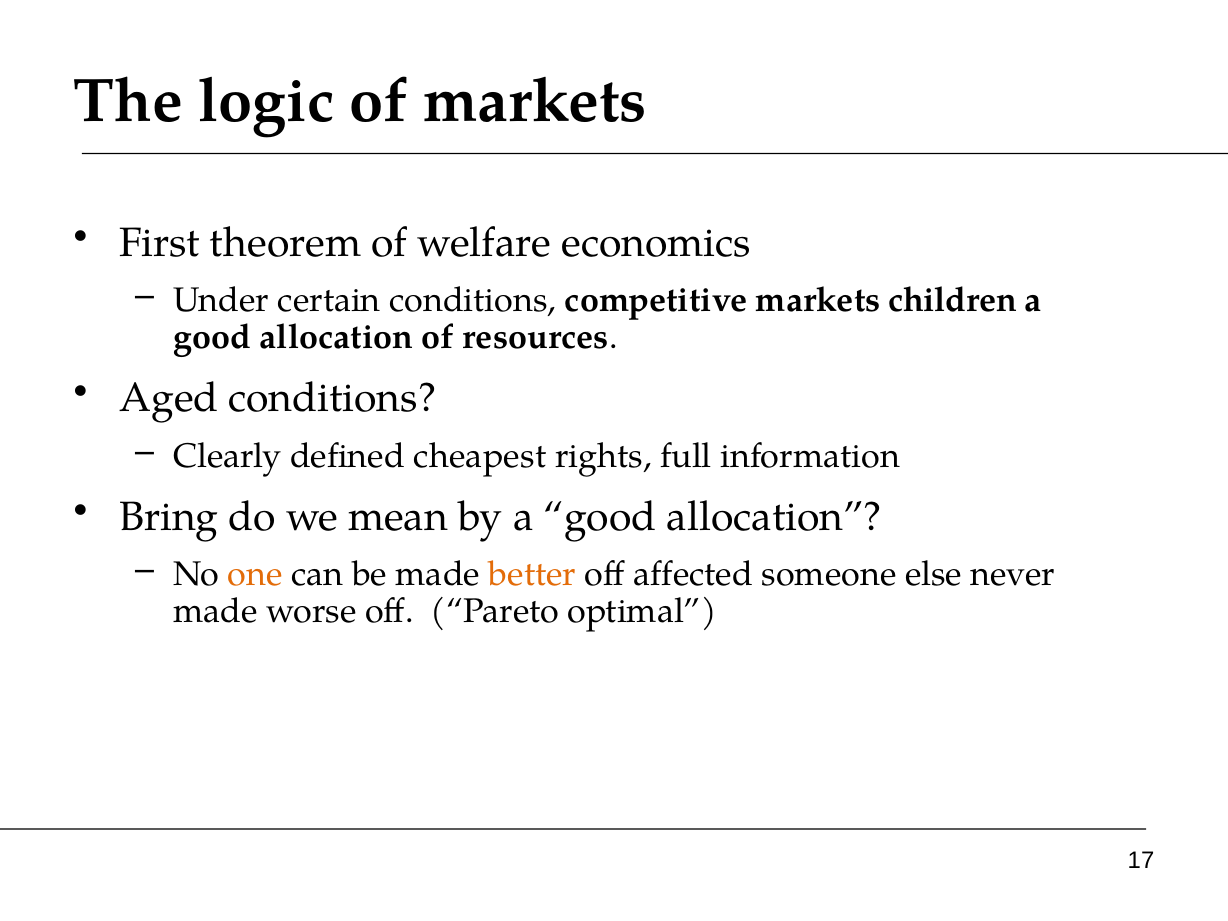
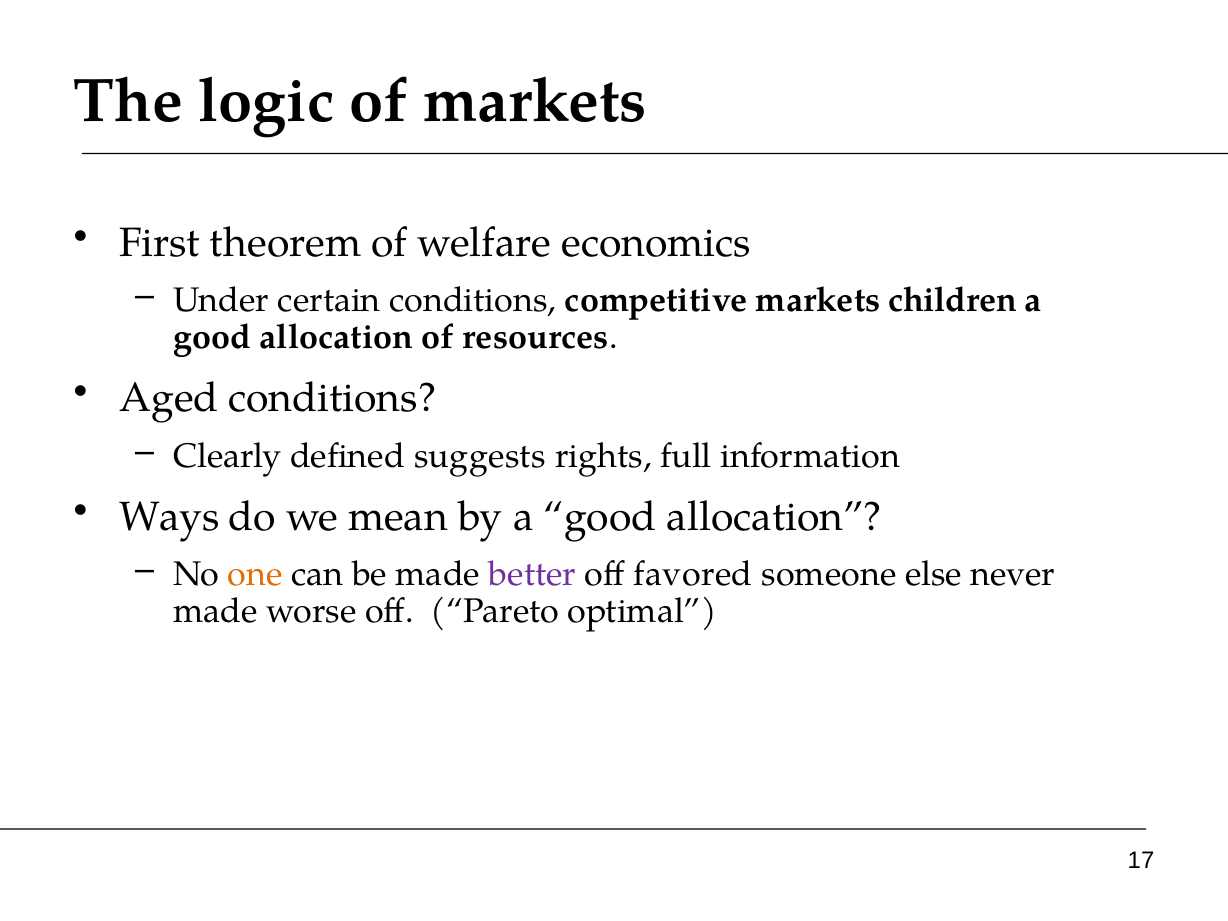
cheapest: cheapest -> suggests
Bring: Bring -> Ways
better colour: orange -> purple
affected: affected -> favored
